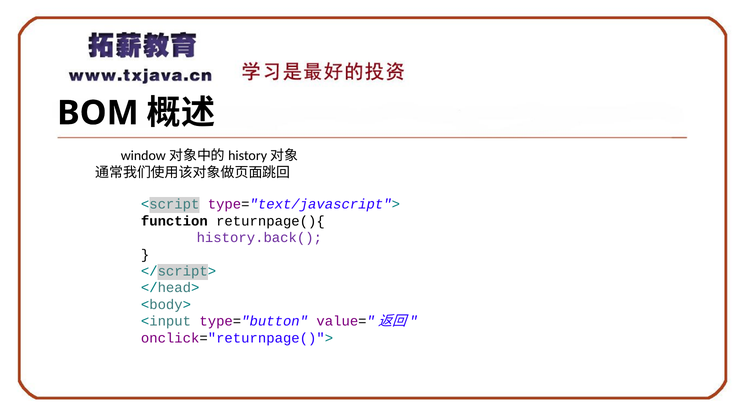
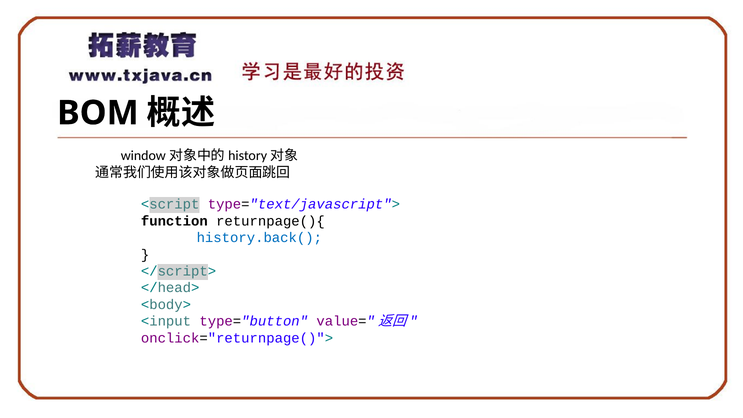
history.back( colour: purple -> blue
